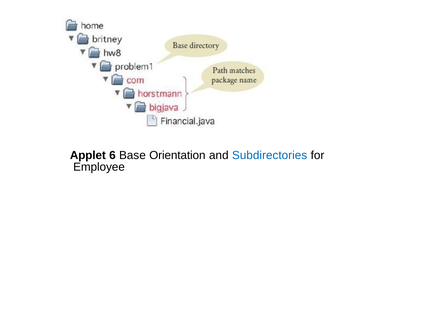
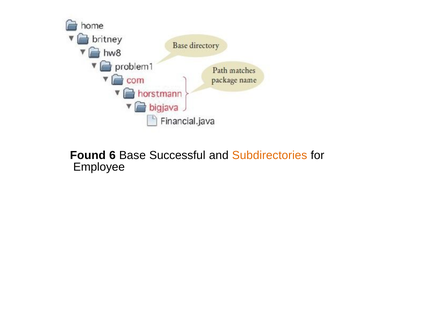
Applet: Applet -> Found
Orientation: Orientation -> Successful
Subdirectories colour: blue -> orange
